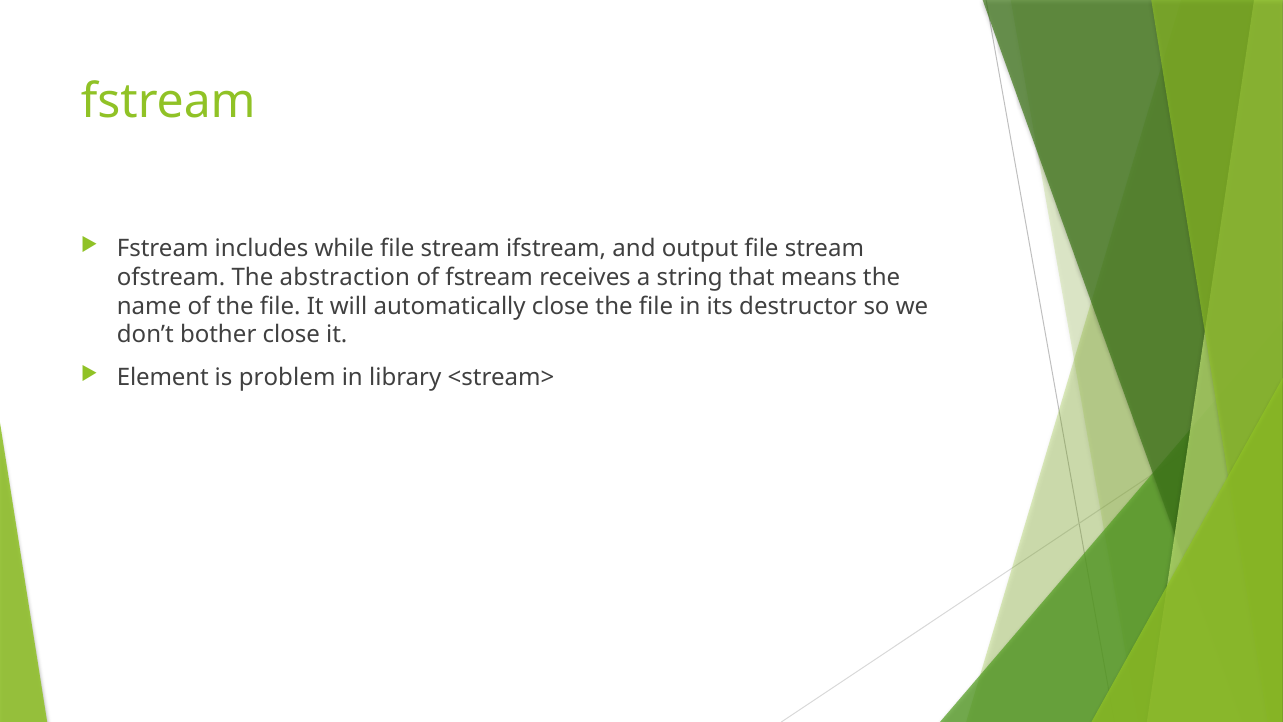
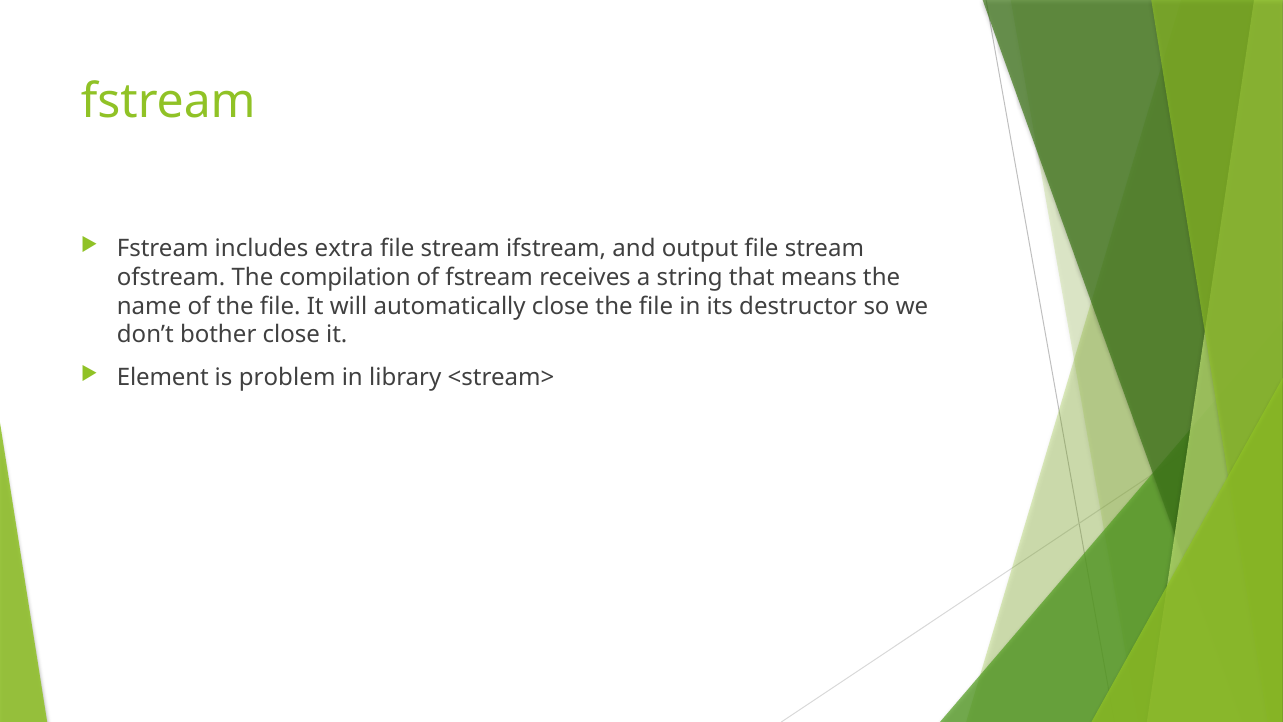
while: while -> extra
abstraction: abstraction -> compilation
